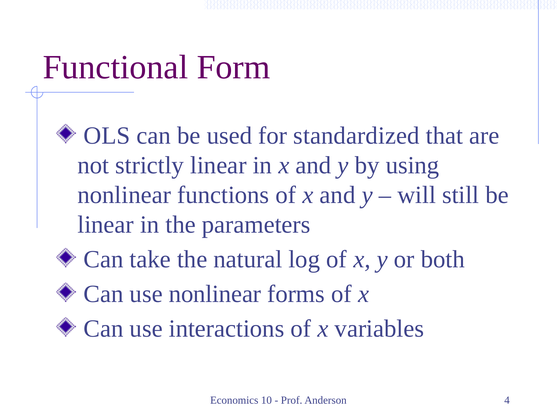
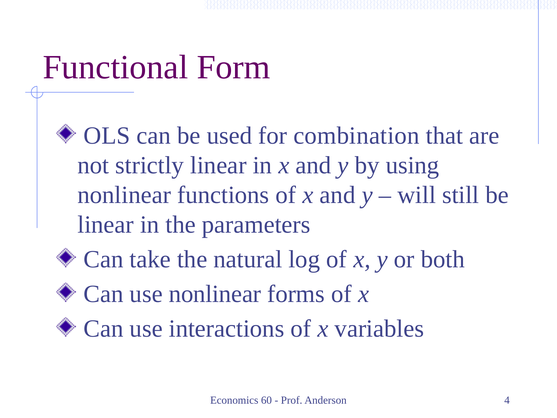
standardized: standardized -> combination
10: 10 -> 60
